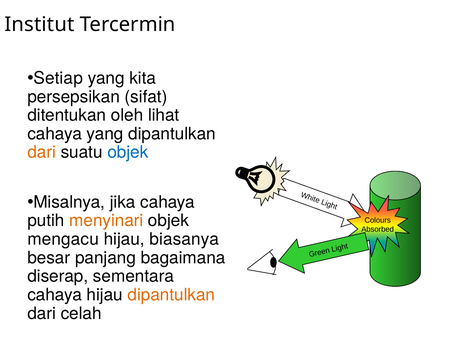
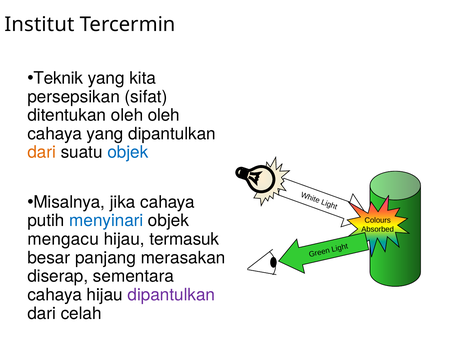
Setiap: Setiap -> Teknik
oleh lihat: lihat -> oleh
menyinari colour: orange -> blue
biasanya: biasanya -> termasuk
bagaimana: bagaimana -> merasakan
dipantulkan at (171, 295) colour: orange -> purple
